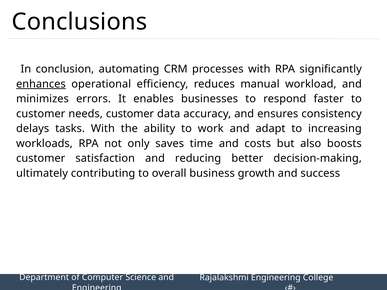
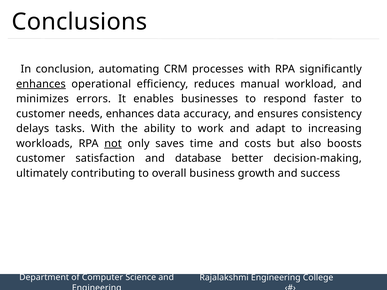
needs customer: customer -> enhances
not underline: none -> present
reducing: reducing -> database
